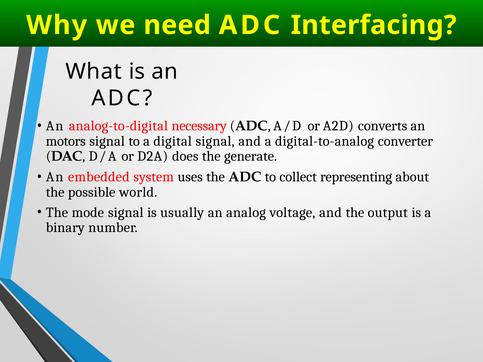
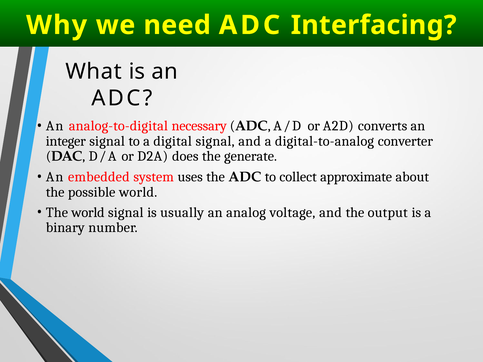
motors: motors -> integer
representing: representing -> approximate
The mode: mode -> world
